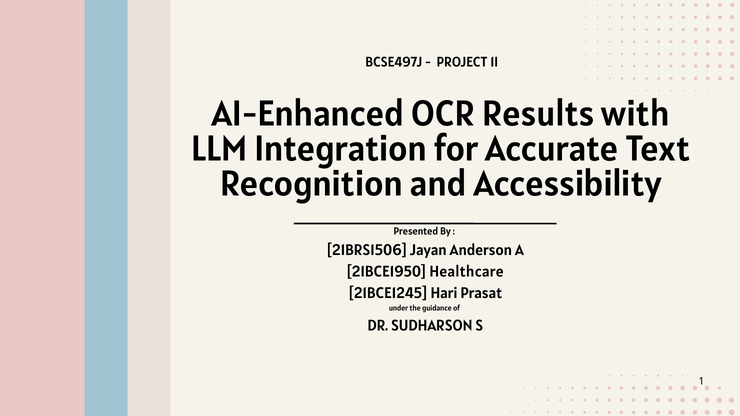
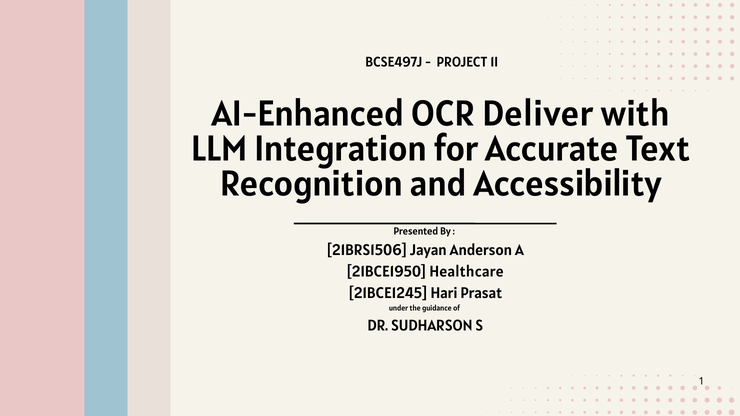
Results: Results -> Deliver
